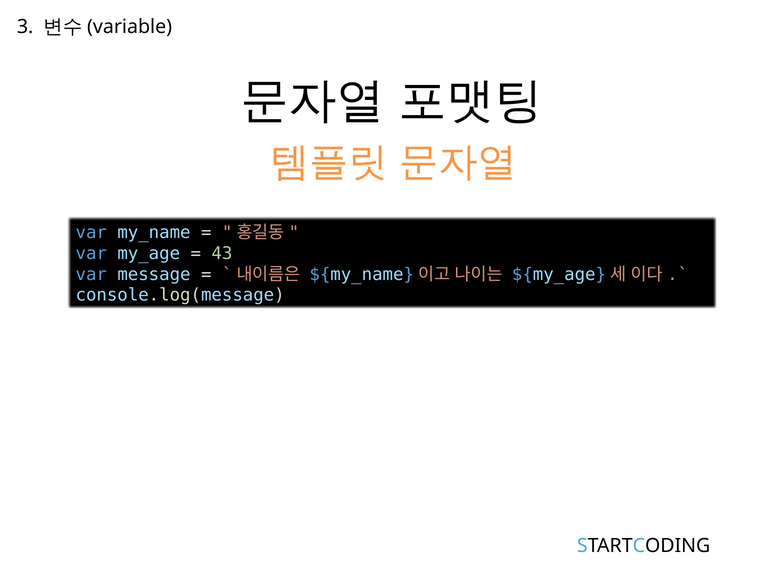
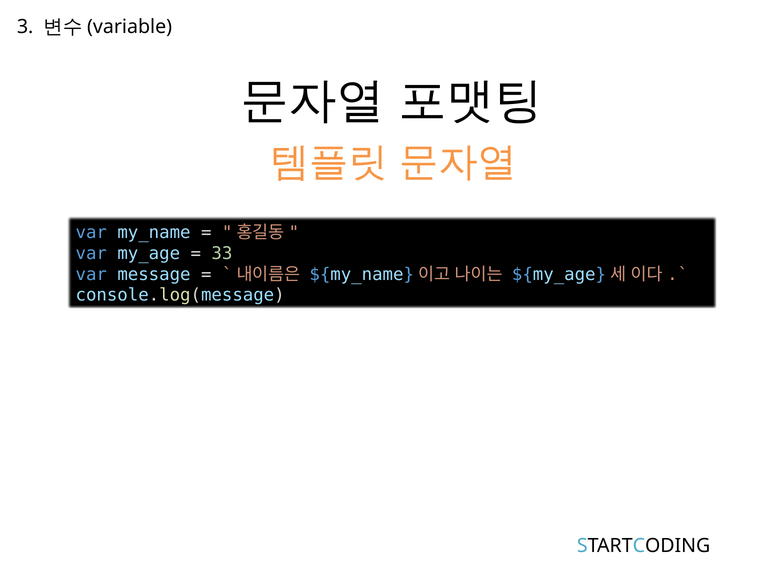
43: 43 -> 33
